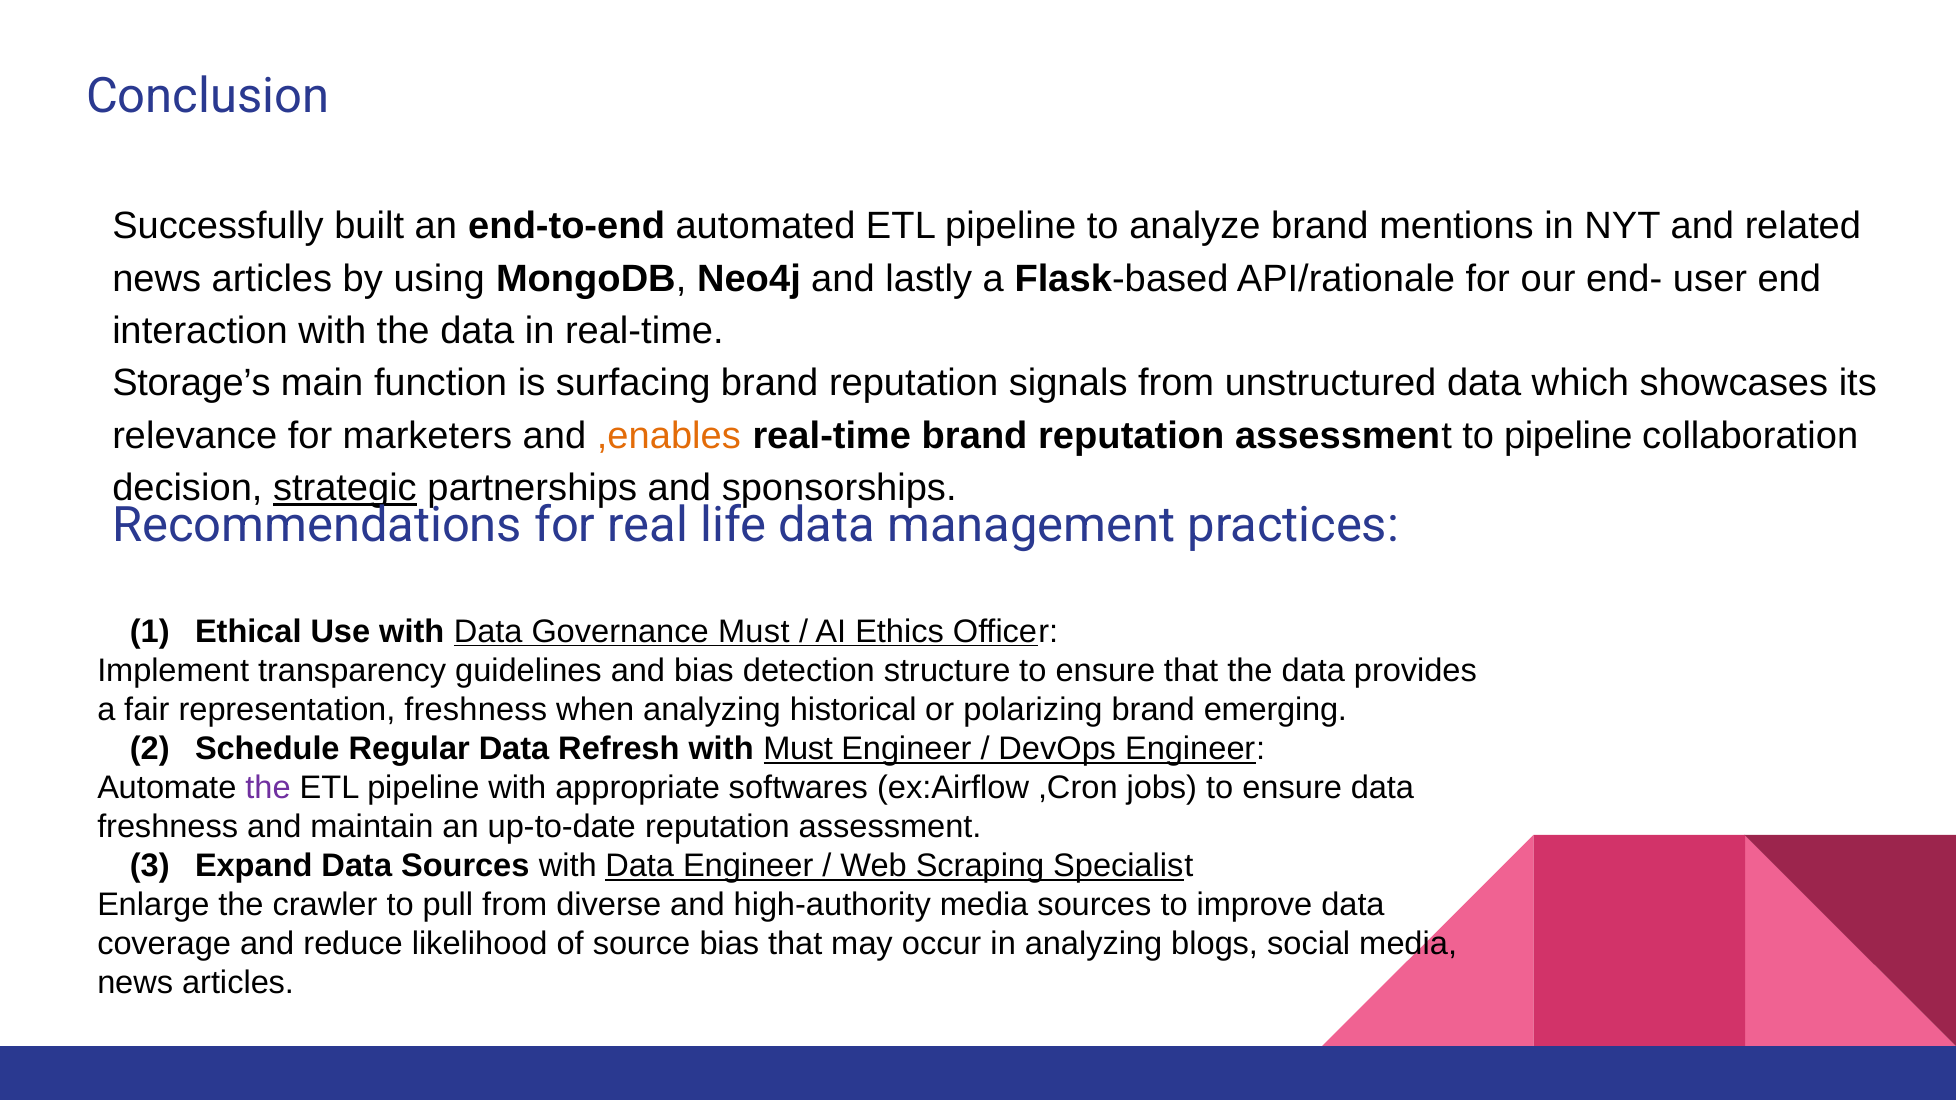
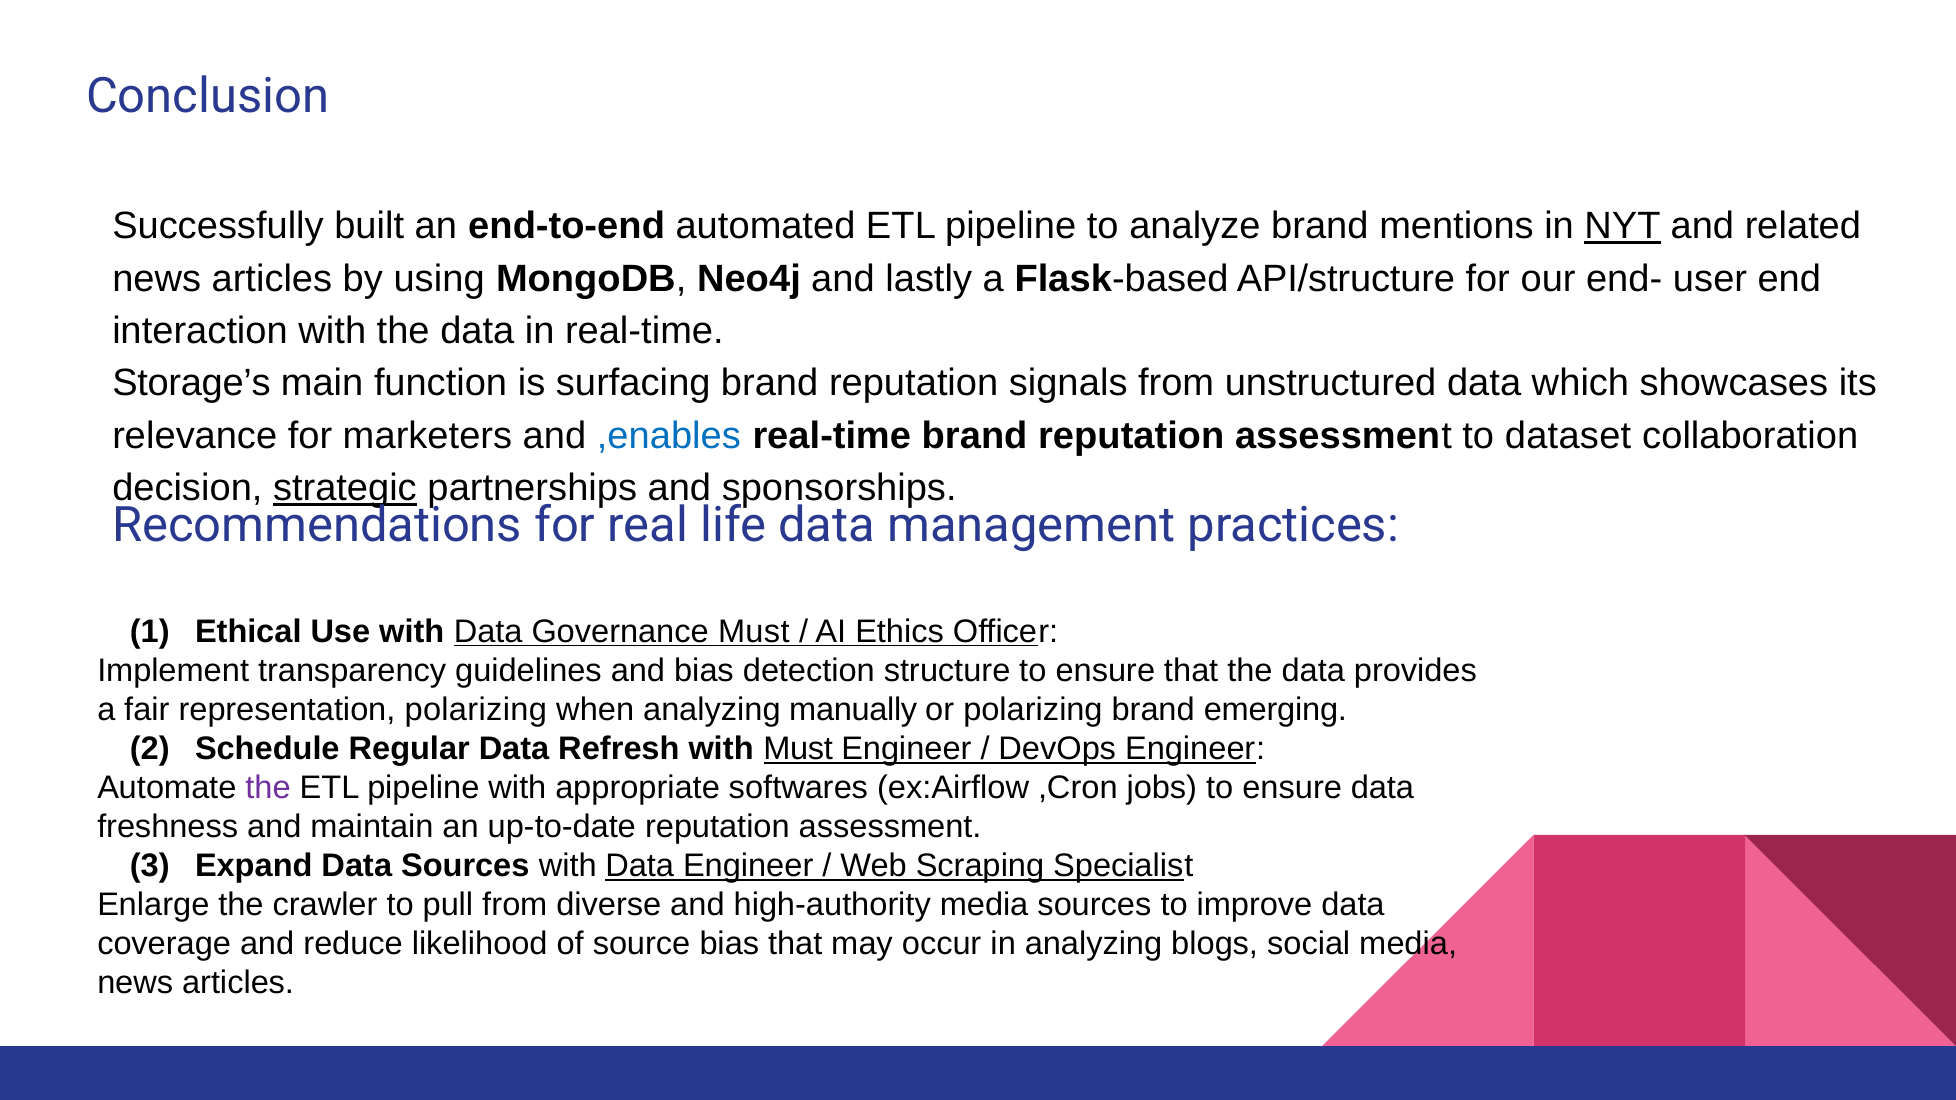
NYT underline: none -> present
API/rationale: API/rationale -> API/structure
,enables colour: orange -> blue
to pipeline: pipeline -> dataset
representation freshness: freshness -> polarizing
historical: historical -> manually
